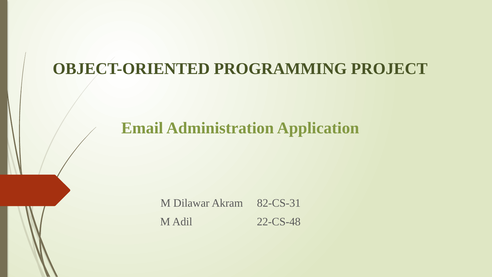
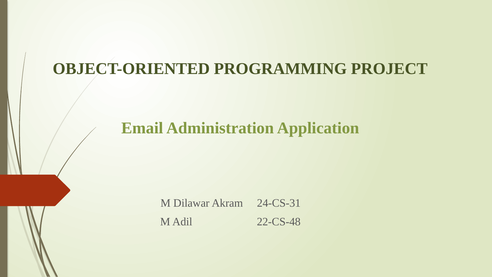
82-CS-31: 82-CS-31 -> 24-CS-31
